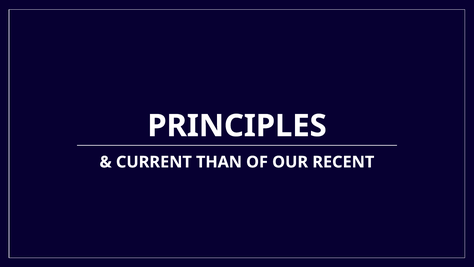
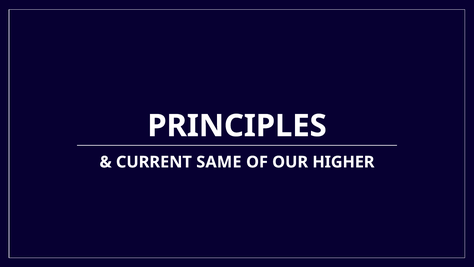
THAN: THAN -> SAME
RECENT: RECENT -> HIGHER
